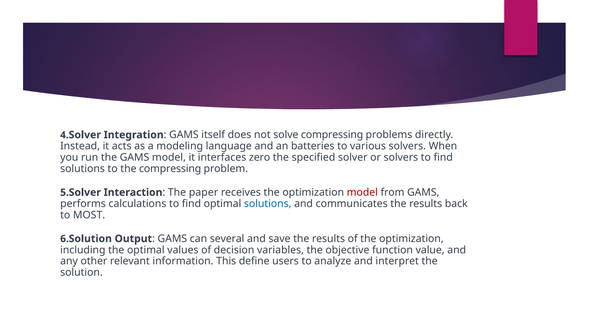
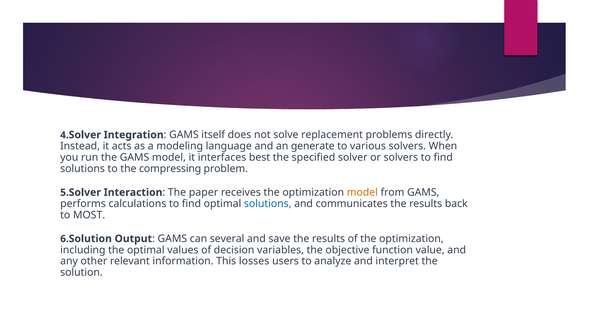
solve compressing: compressing -> replacement
batteries: batteries -> generate
zero: zero -> best
model at (362, 193) colour: red -> orange
define: define -> losses
